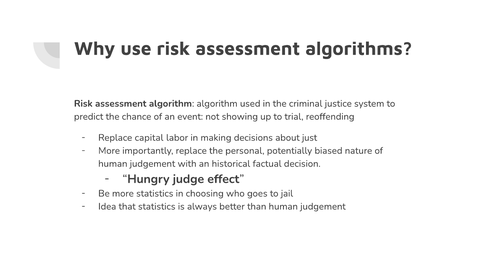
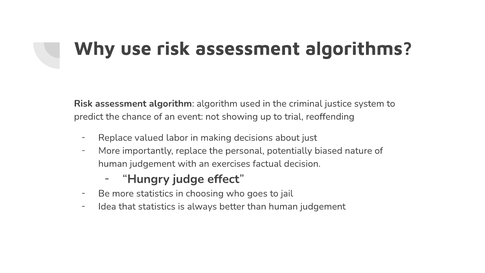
capital: capital -> valued
historical: historical -> exercises
